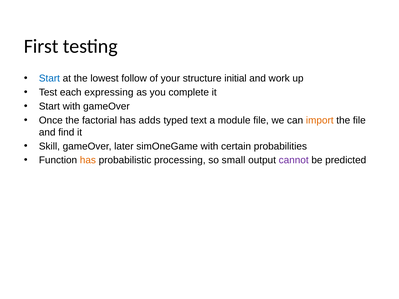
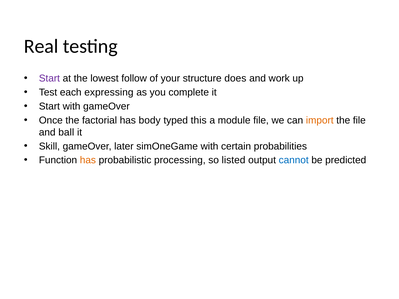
First: First -> Real
Start at (49, 79) colour: blue -> purple
initial: initial -> does
adds: adds -> body
text: text -> this
find: find -> ball
small: small -> listed
cannot colour: purple -> blue
